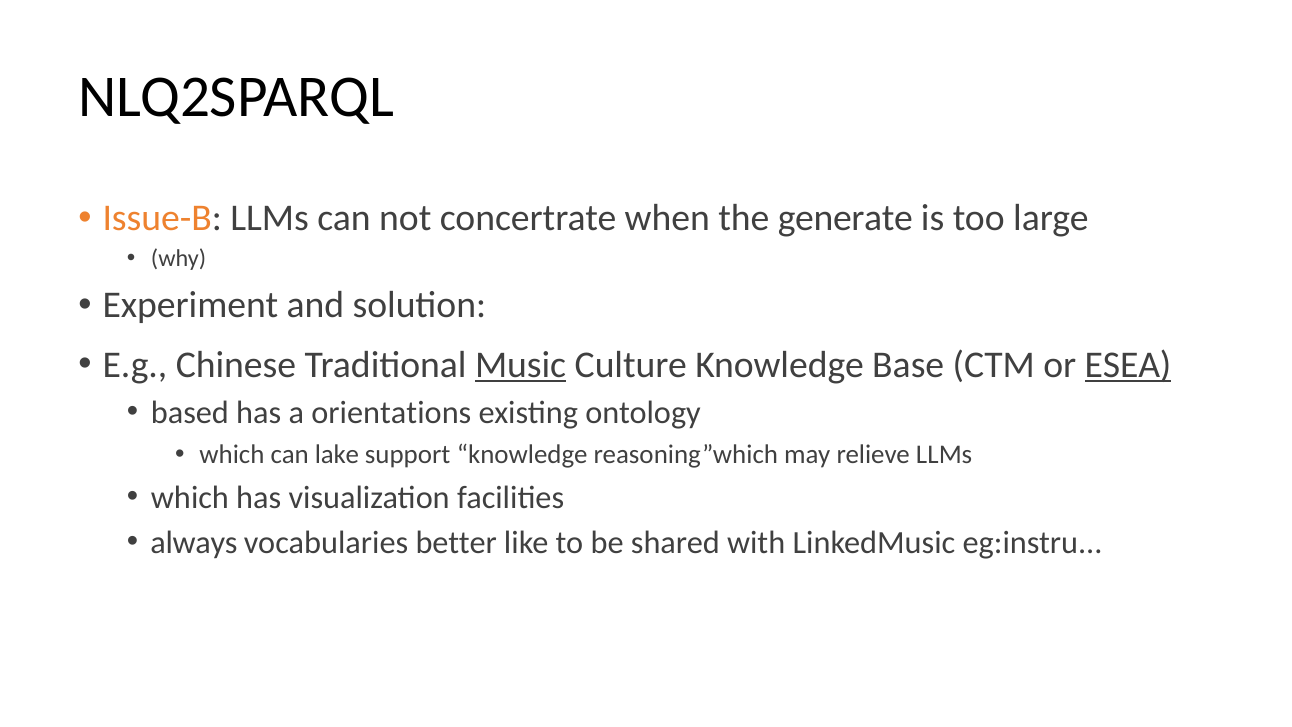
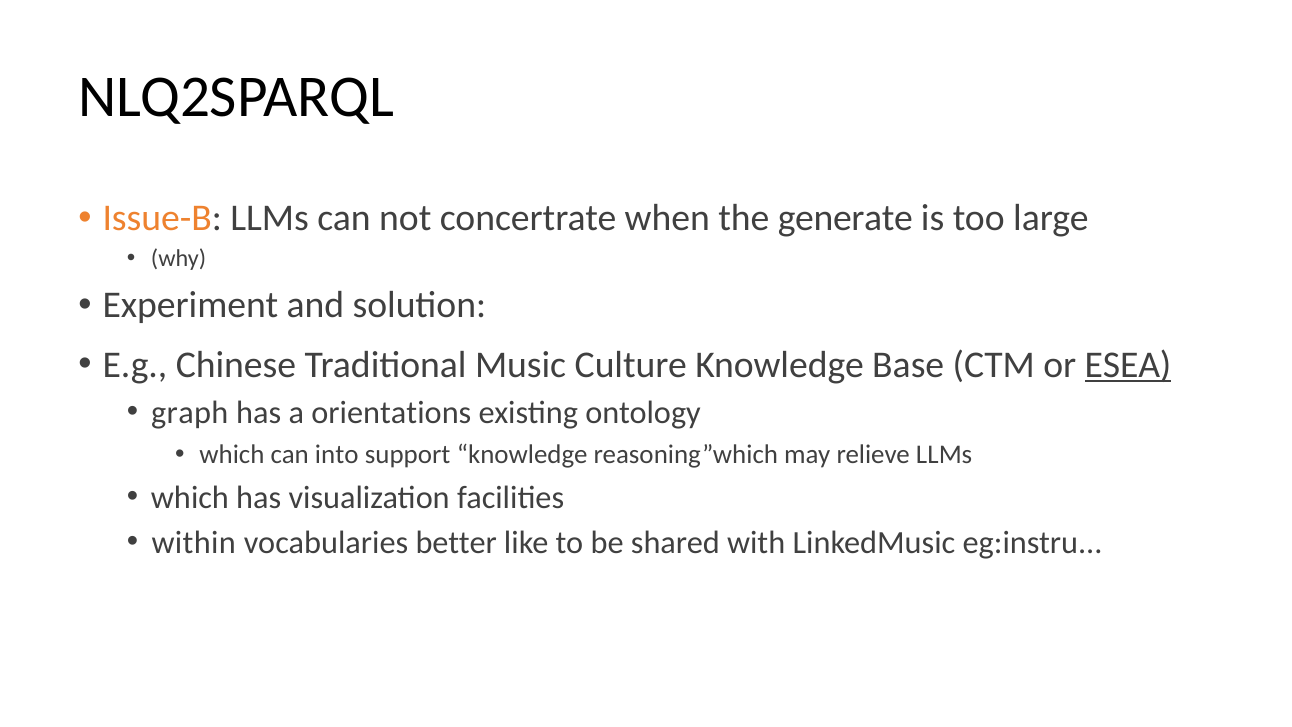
Music underline: present -> none
based: based -> graph
lake: lake -> into
always: always -> within
